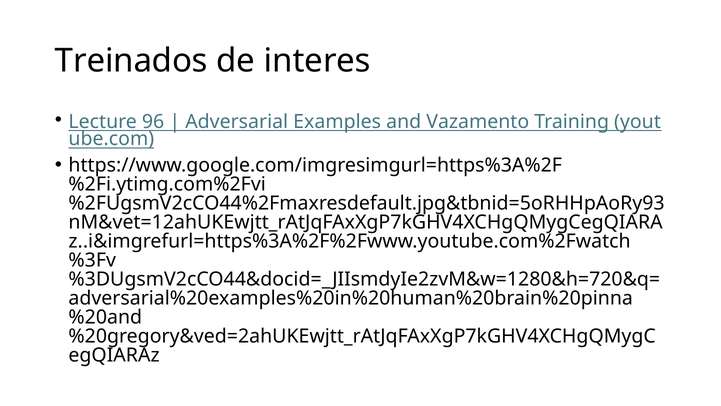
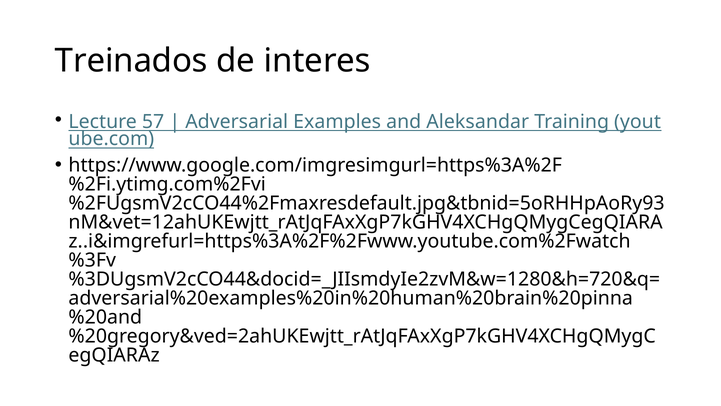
96: 96 -> 57
Vazamento: Vazamento -> Aleksandar
